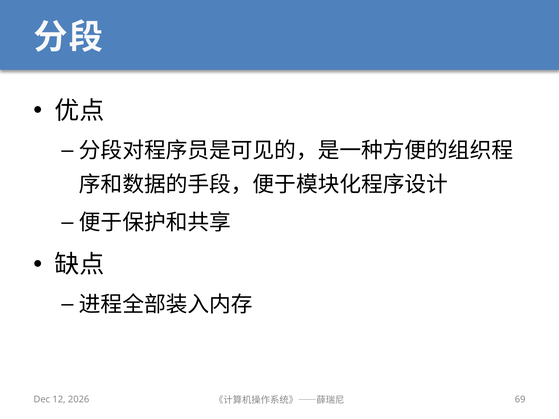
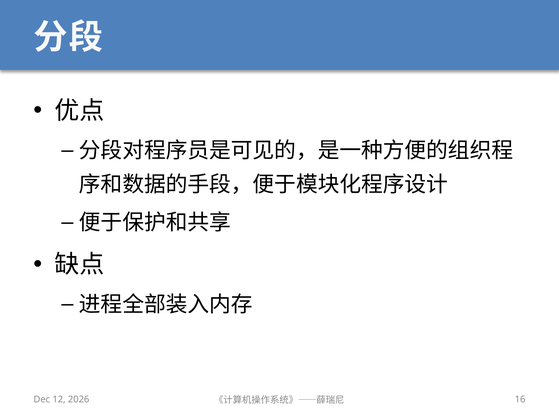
69: 69 -> 16
